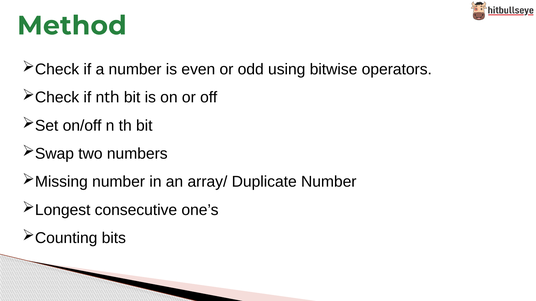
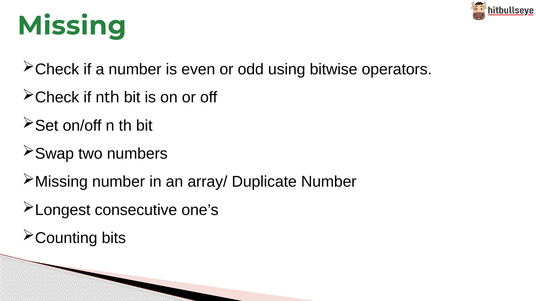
Method: Method -> Missing
